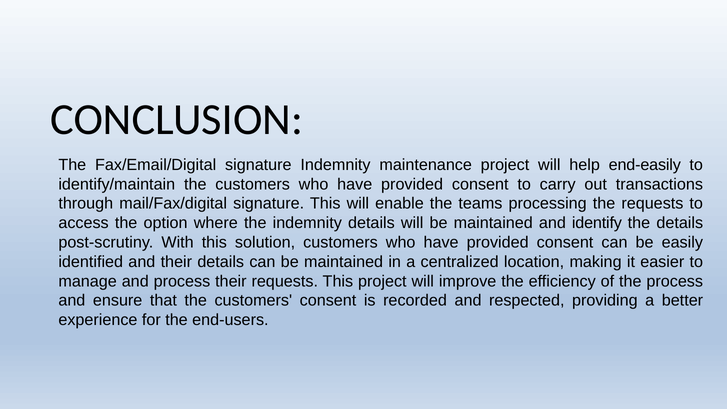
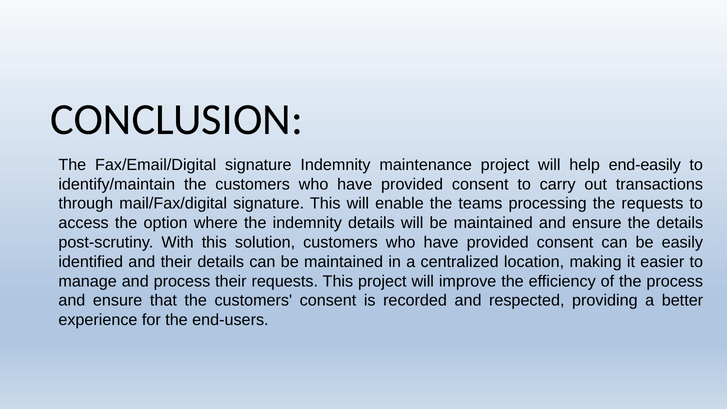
maintained and identify: identify -> ensure
